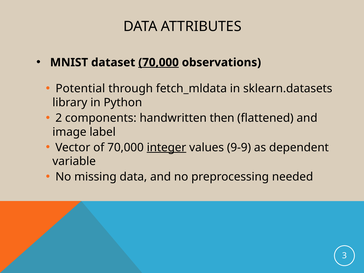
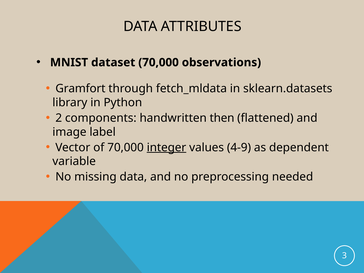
70,000 at (159, 62) underline: present -> none
Potential: Potential -> Gramfort
9-9: 9-9 -> 4-9
